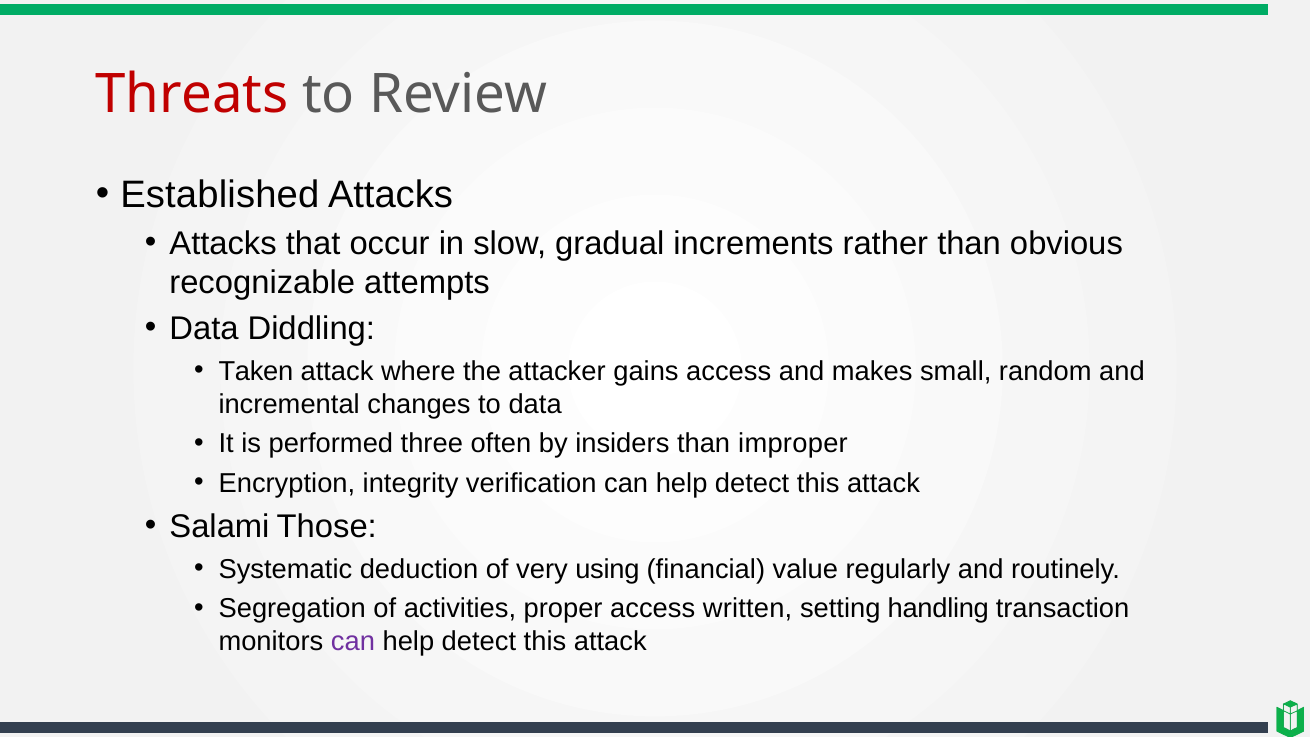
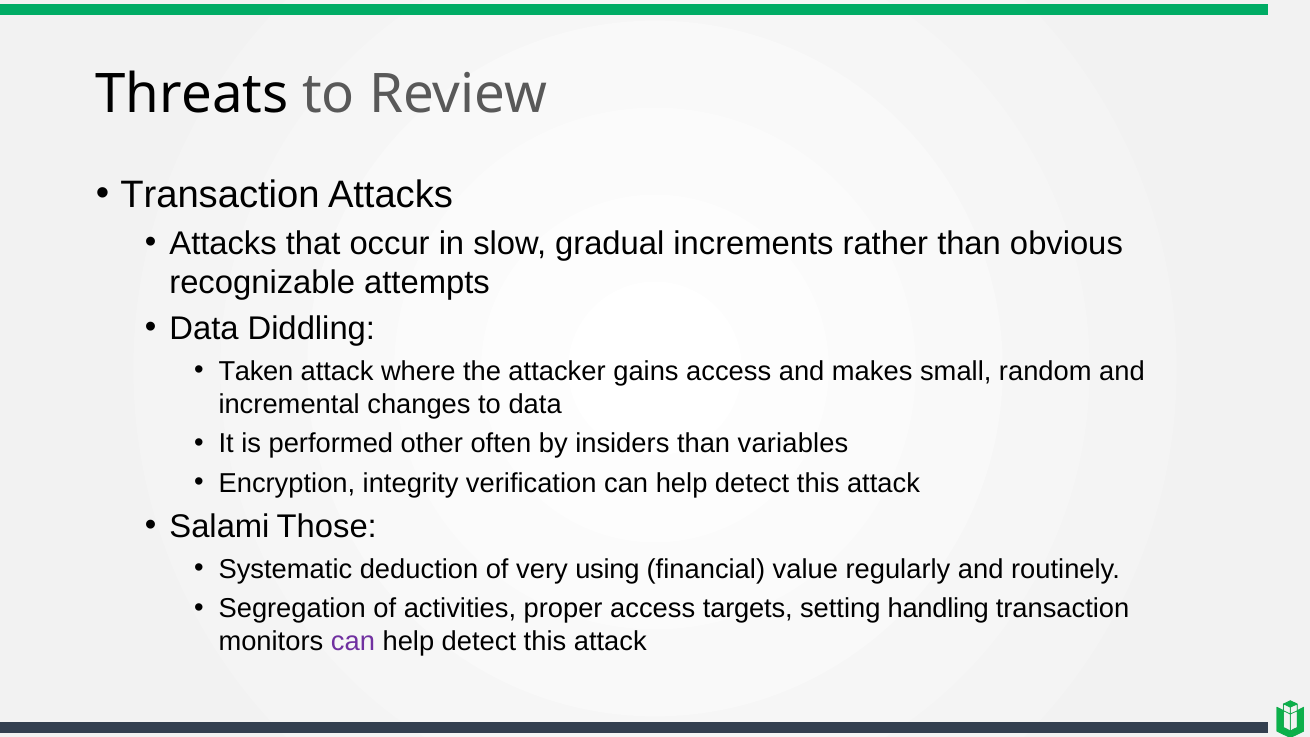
Threats colour: red -> black
Established at (220, 194): Established -> Transaction
three: three -> other
improper: improper -> variables
written: written -> targets
